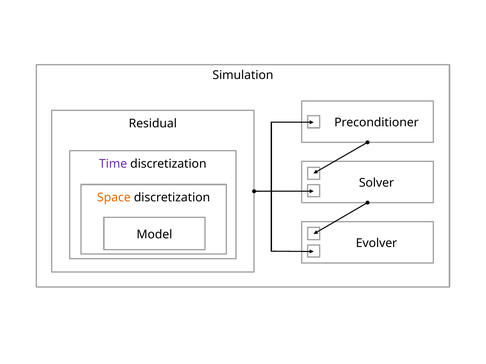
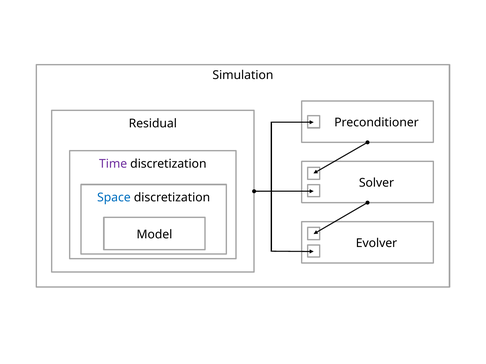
Space colour: orange -> blue
